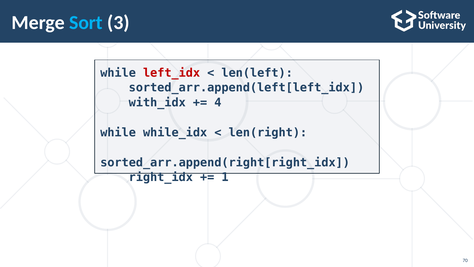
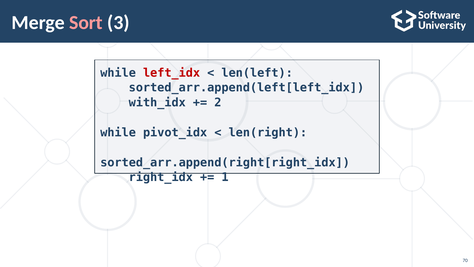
Sort colour: light blue -> pink
4: 4 -> 2
while_idx: while_idx -> pivot_idx
